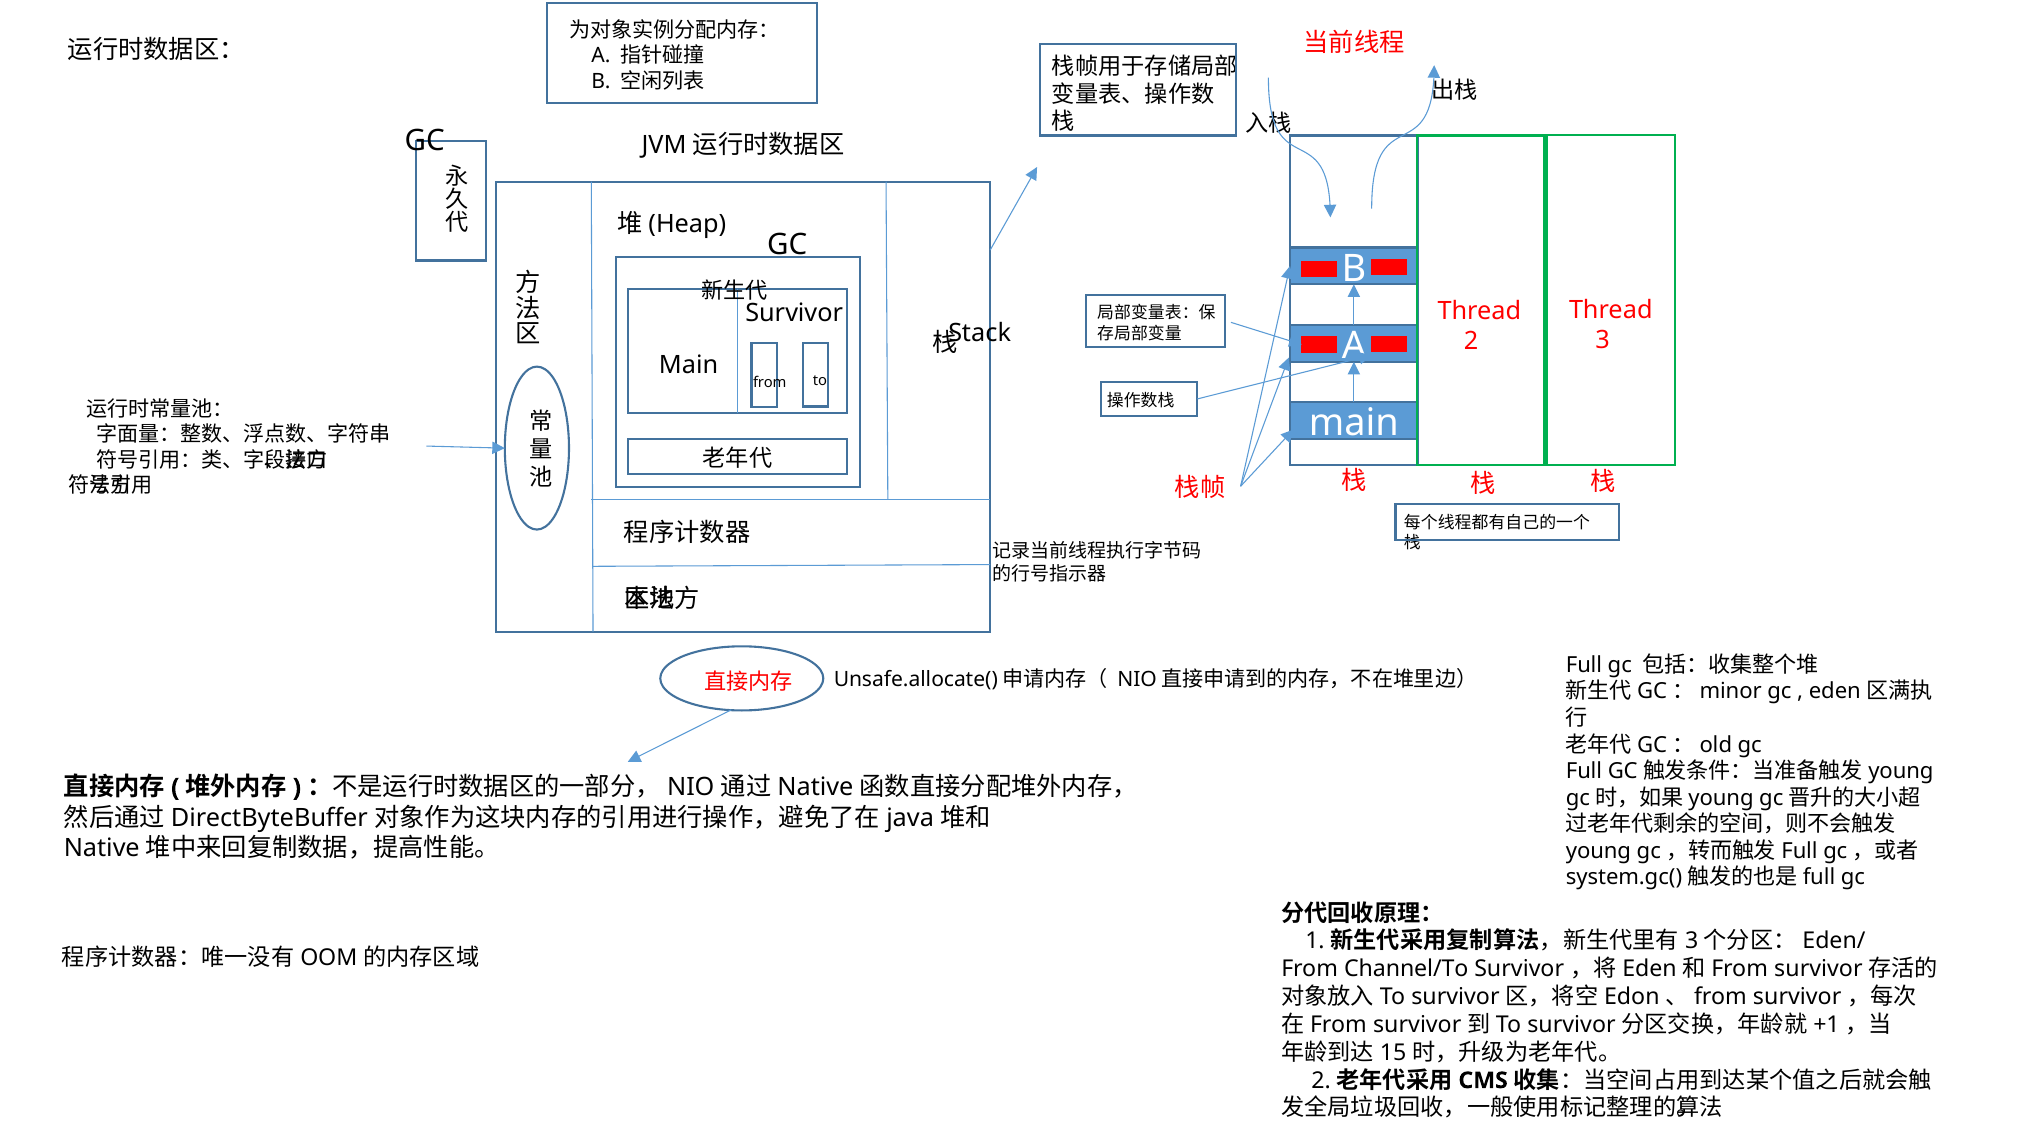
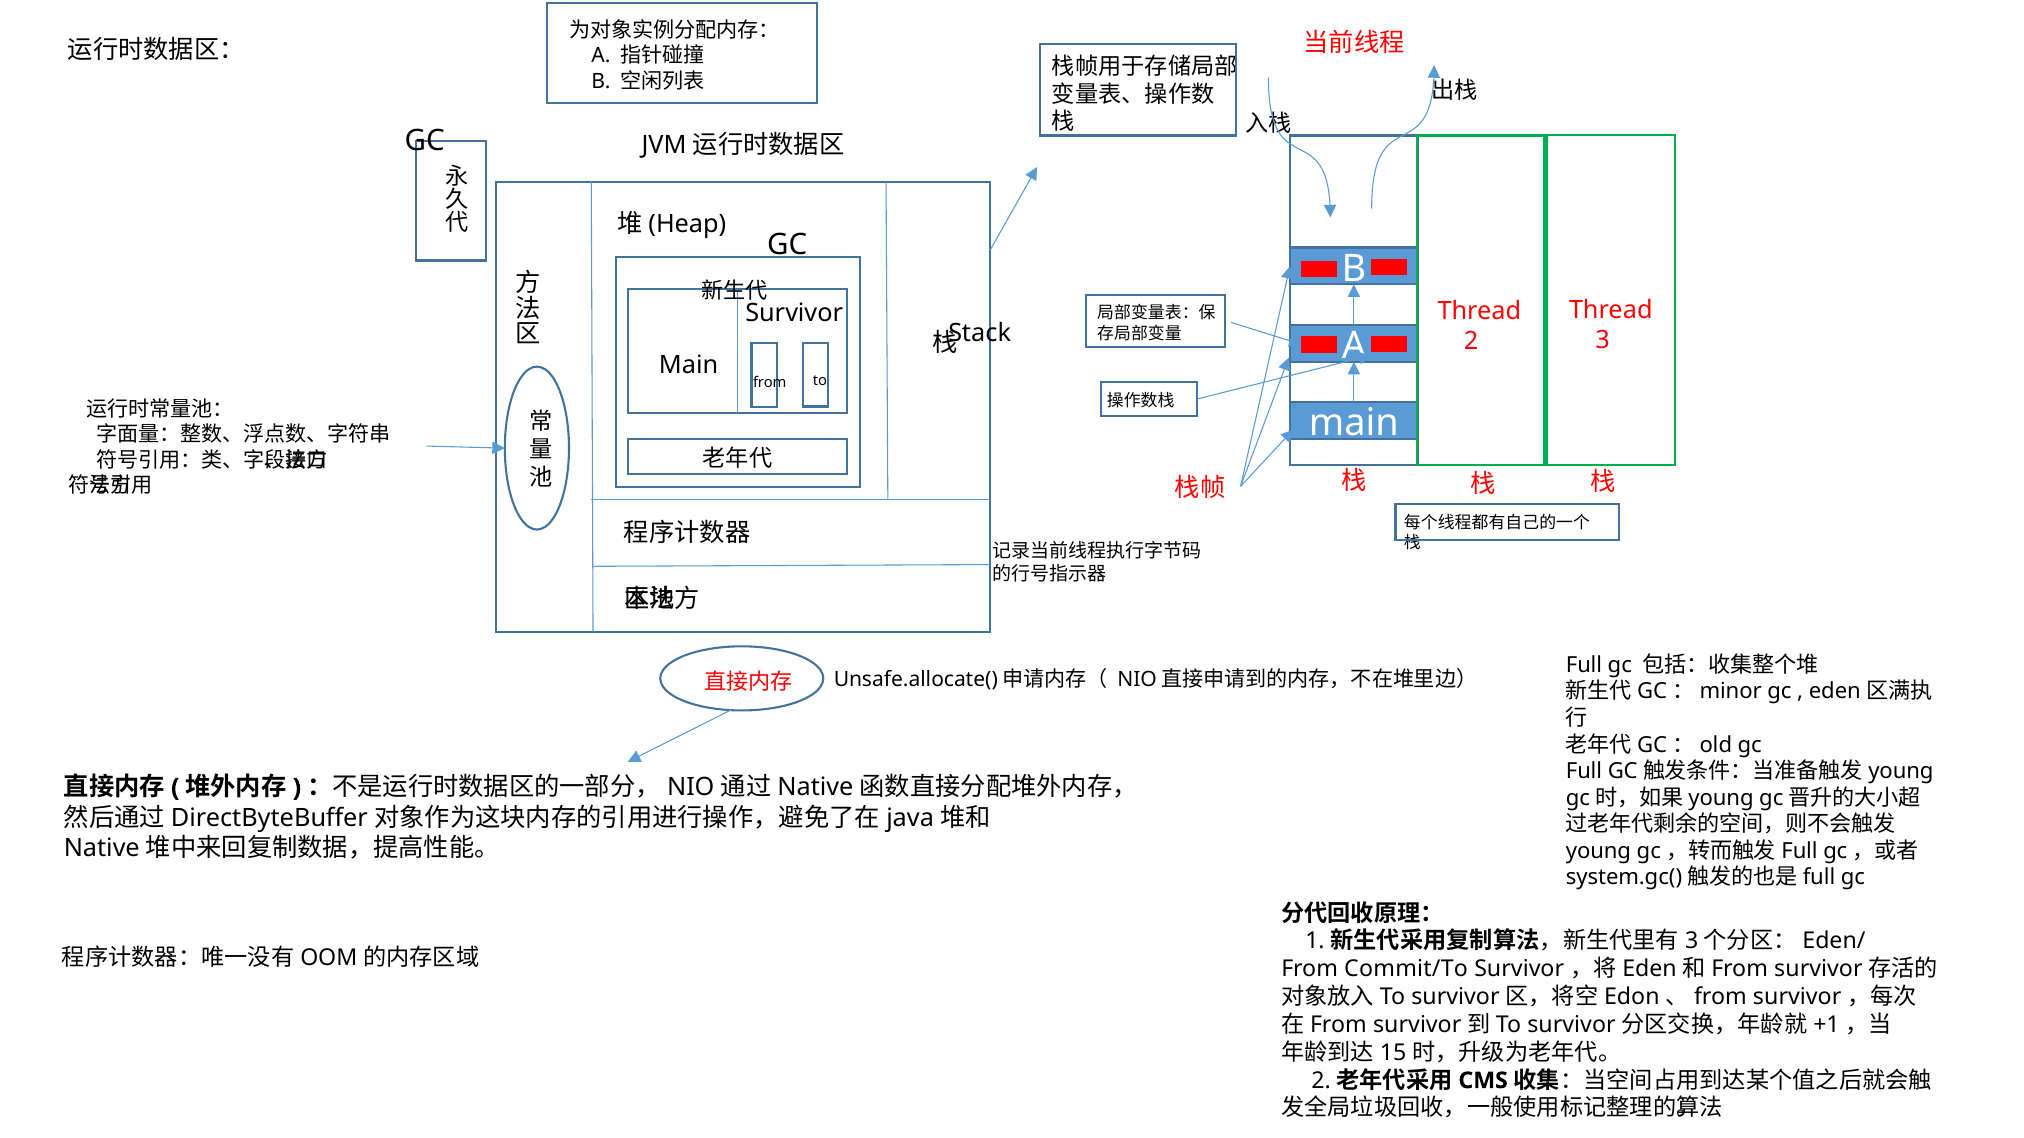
Channel/To: Channel/To -> Commit/To
